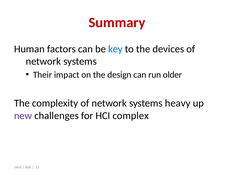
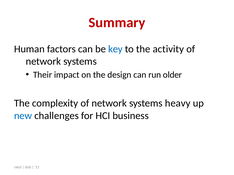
devices: devices -> activity
new colour: purple -> blue
complex: complex -> business
